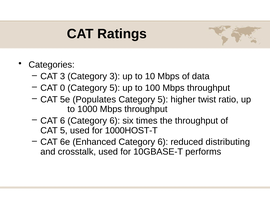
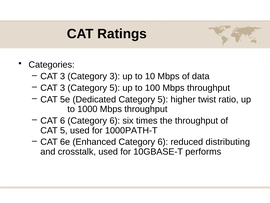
0 at (63, 88): 0 -> 3
Populates: Populates -> Dedicated
1000HOST-T: 1000HOST-T -> 1000PATH-T
